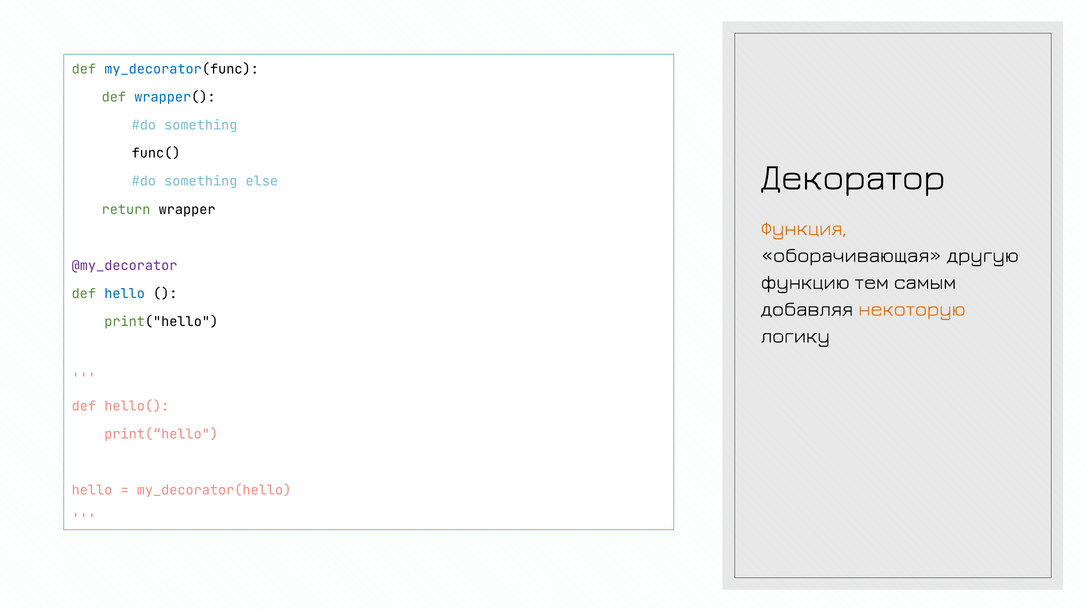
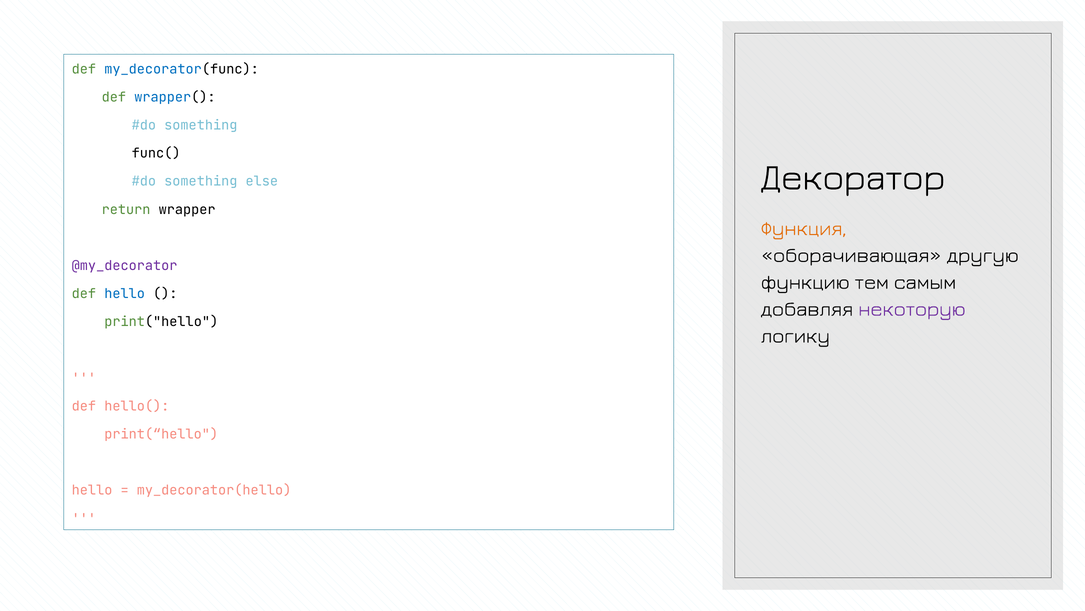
некоторую colour: orange -> purple
